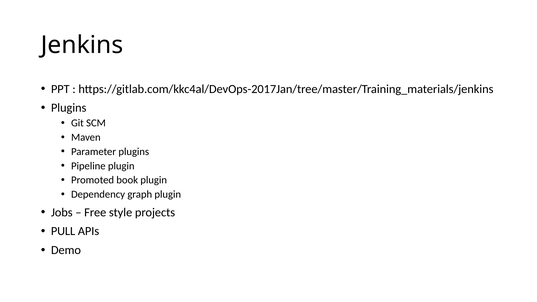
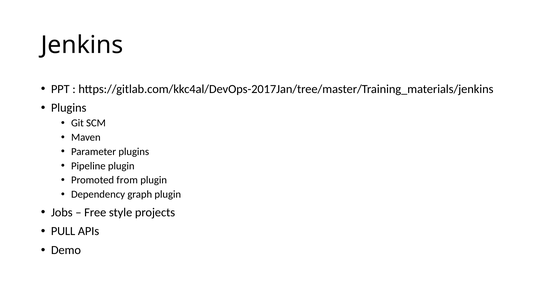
book: book -> from
